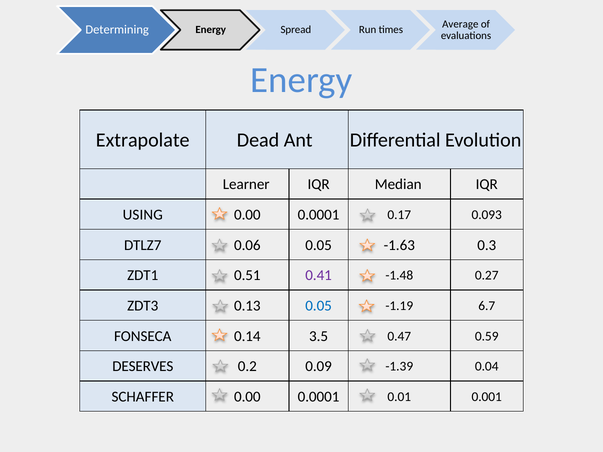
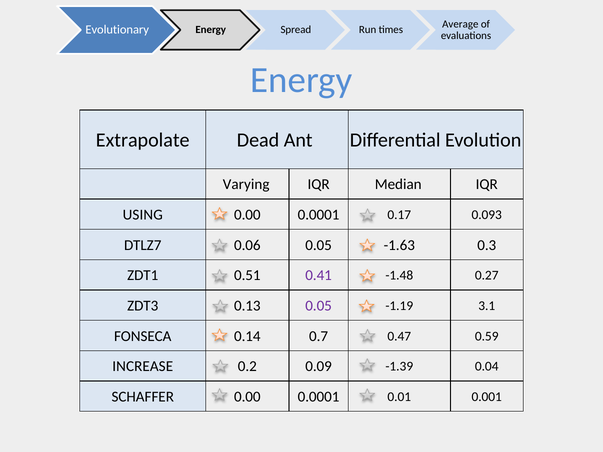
Determining: Determining -> Evolutionary
Learner: Learner -> Varying
0.05 at (319, 306) colour: blue -> purple
6.7: 6.7 -> 3.1
3.5: 3.5 -> 0.7
DESERVES: DESERVES -> INCREASE
